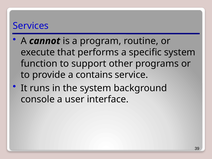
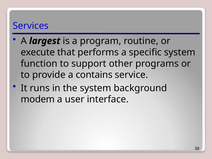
cannot: cannot -> largest
console: console -> modem
